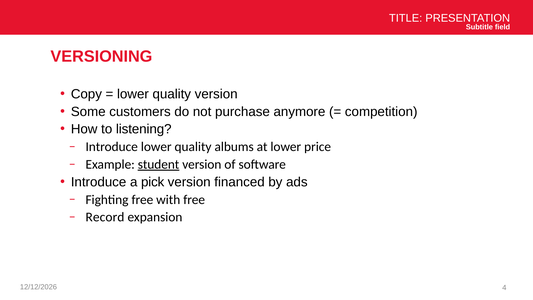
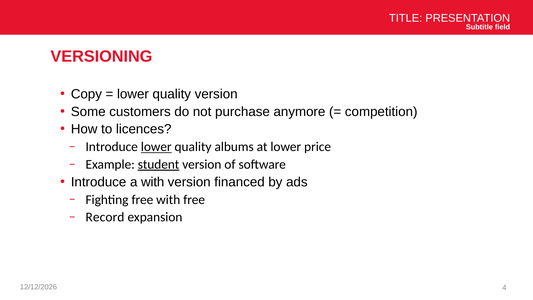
listening: listening -> licences
lower at (156, 147) underline: none -> present
a pick: pick -> with
